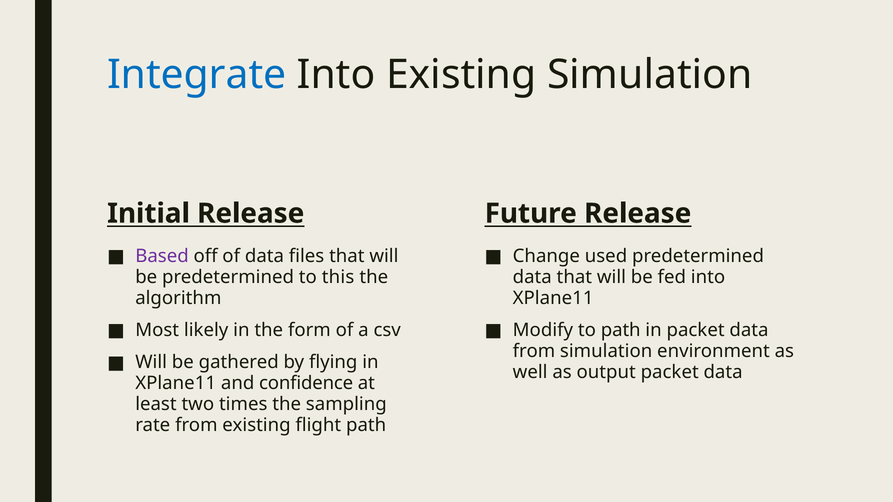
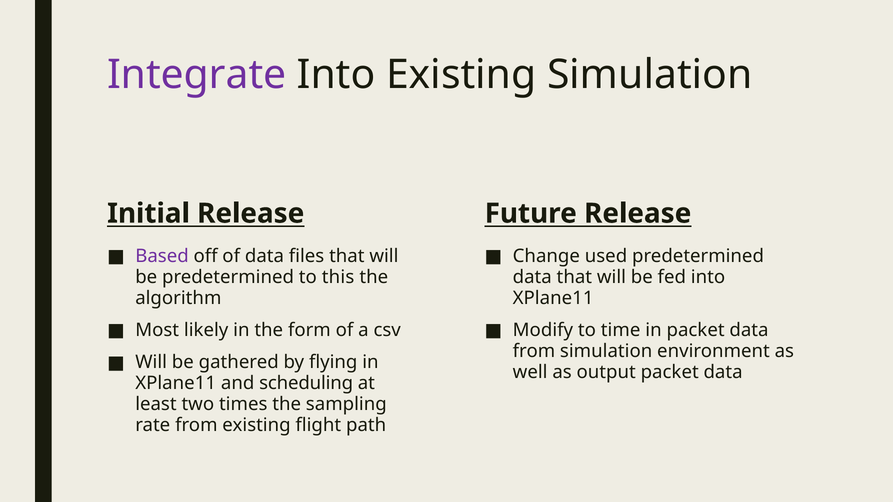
Integrate colour: blue -> purple
to path: path -> time
confidence: confidence -> scheduling
